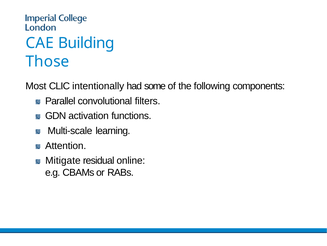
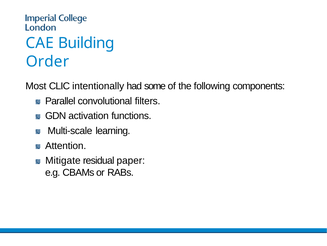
Those: Those -> Order
online: online -> paper
